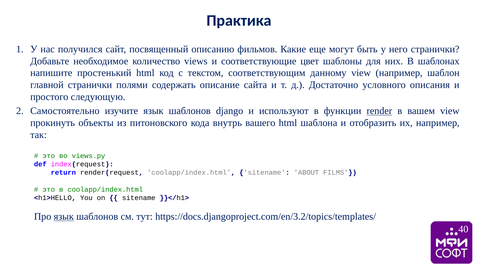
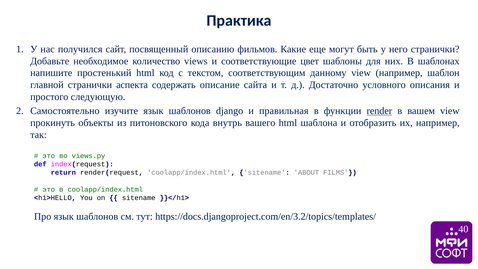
полями: полями -> аспекта
используют: используют -> правильная
язык at (64, 216) underline: present -> none
